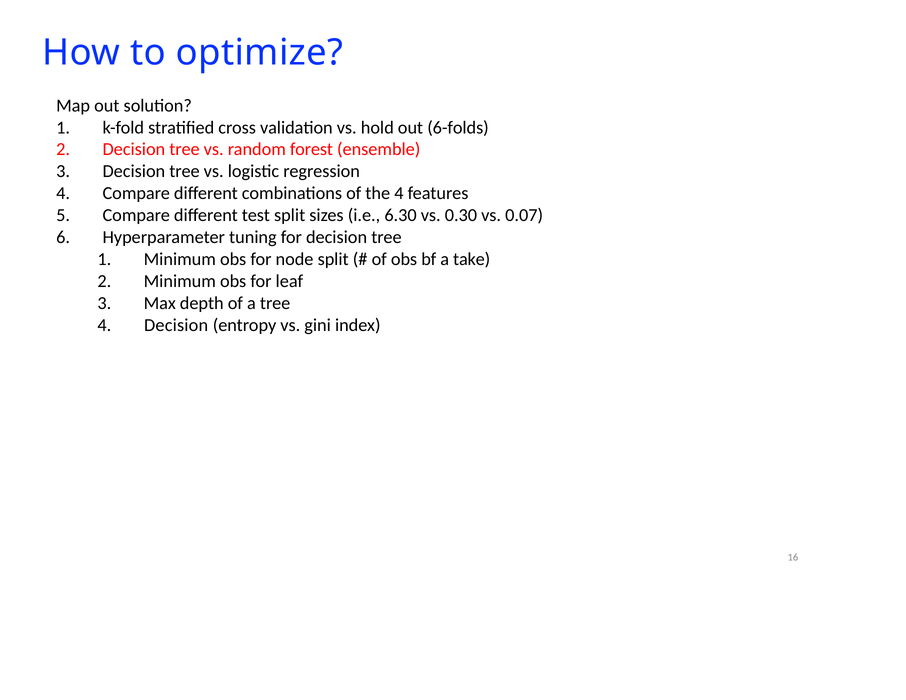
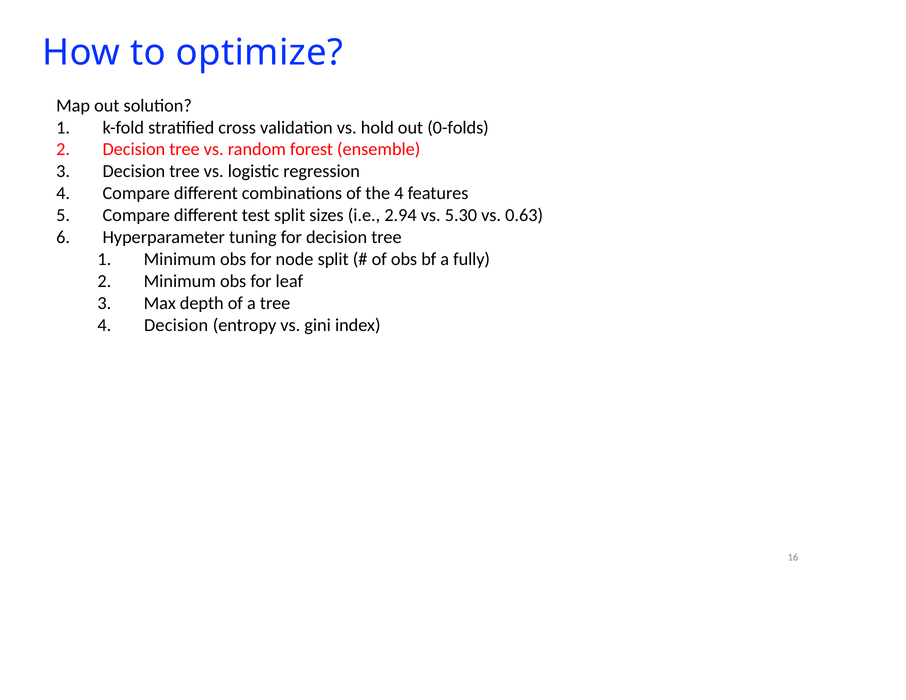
6-folds: 6-folds -> 0-folds
6.30: 6.30 -> 2.94
0.30: 0.30 -> 5.30
0.07: 0.07 -> 0.63
take: take -> fully
